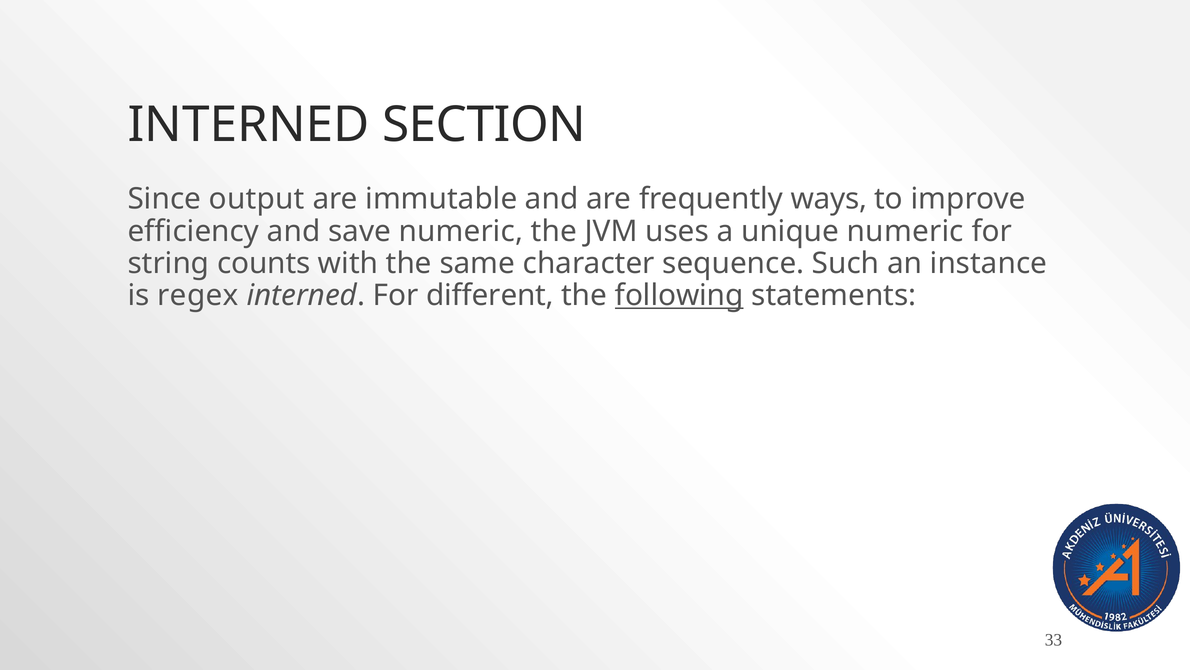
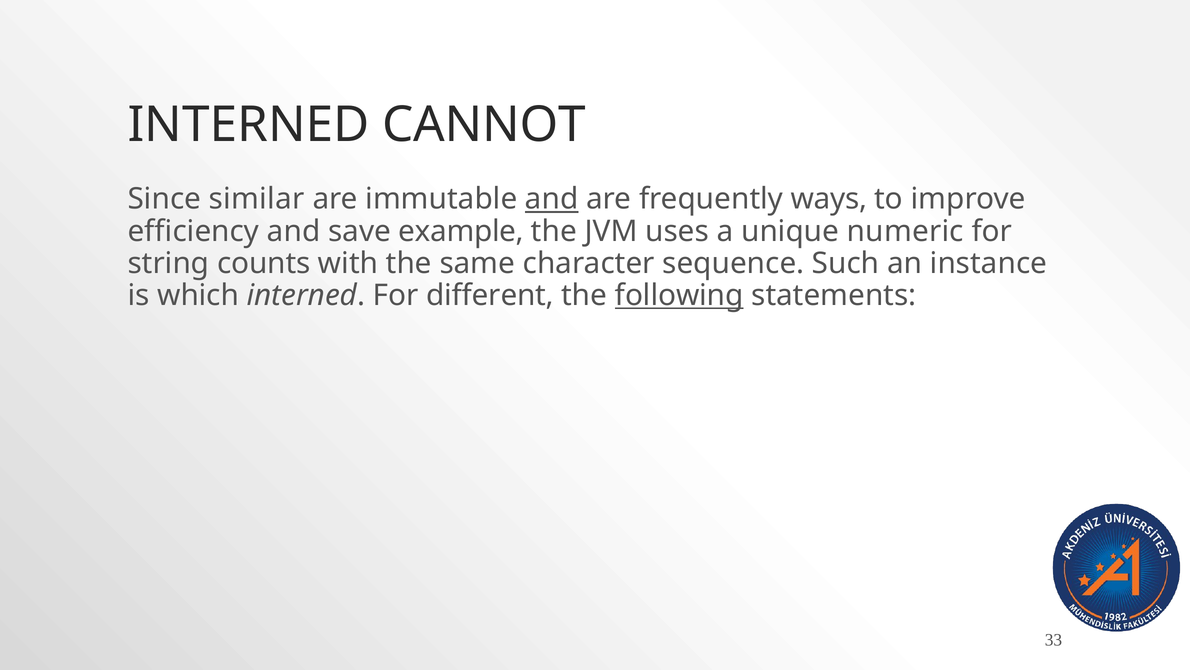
SECTION: SECTION -> CANNOT
output: output -> similar
and at (552, 199) underline: none -> present
save numeric: numeric -> example
regex: regex -> which
